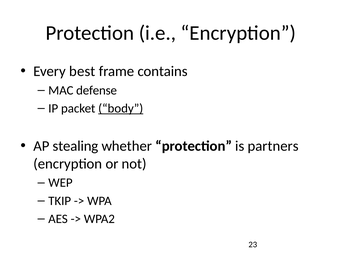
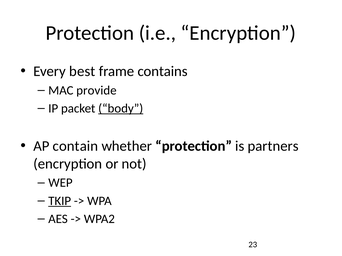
defense: defense -> provide
stealing: stealing -> contain
TKIP underline: none -> present
